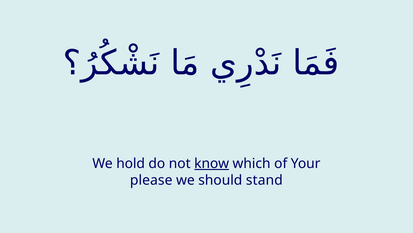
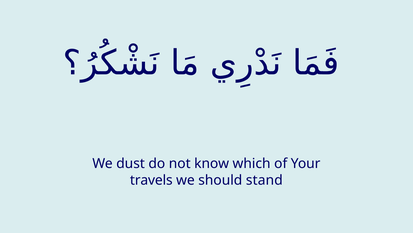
hold: hold -> dust
know underline: present -> none
please: please -> travels
